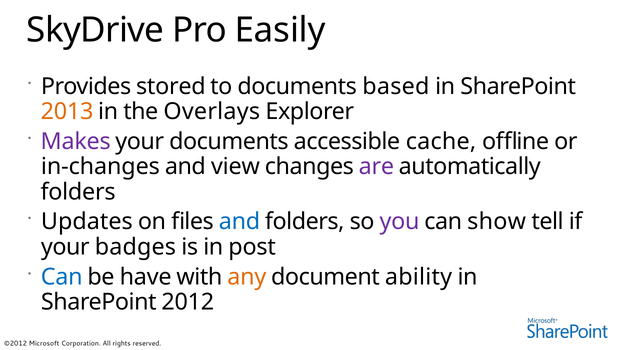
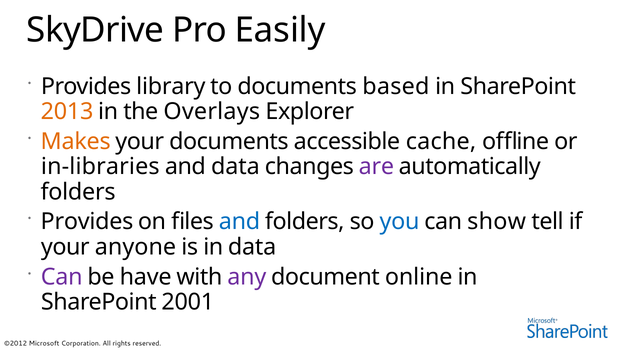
stored: stored -> library
Makes colour: purple -> orange
in-changes: in-changes -> in-libraries
and view: view -> data
Updates at (87, 222): Updates -> Provides
you colour: purple -> blue
badges: badges -> anyone
in post: post -> data
Can at (62, 277) colour: blue -> purple
any colour: orange -> purple
ability: ability -> online
2012: 2012 -> 2001
